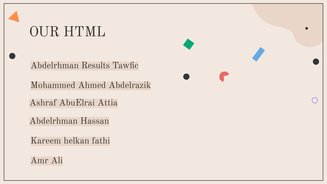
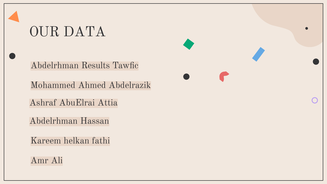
HTML: HTML -> DATA
